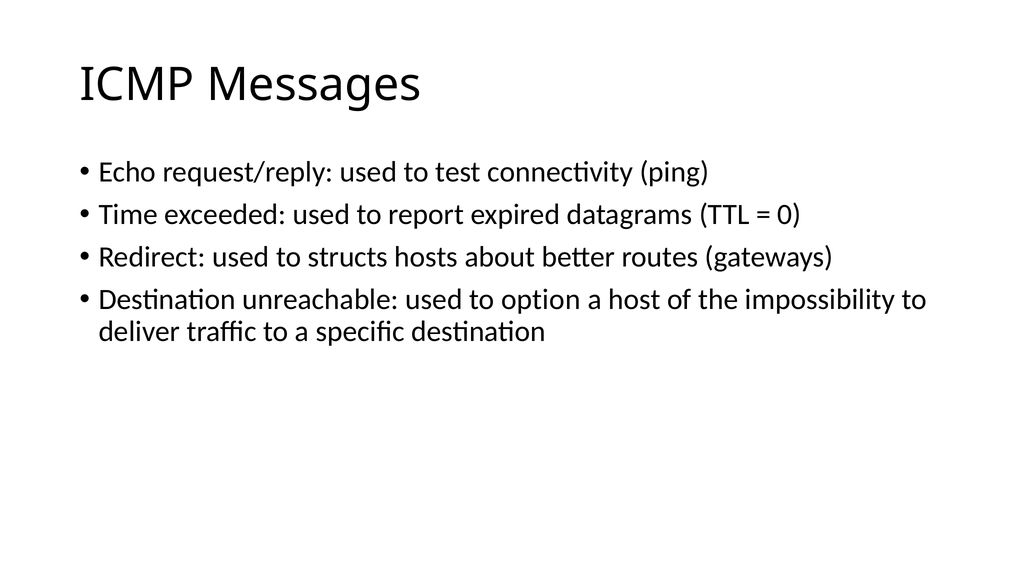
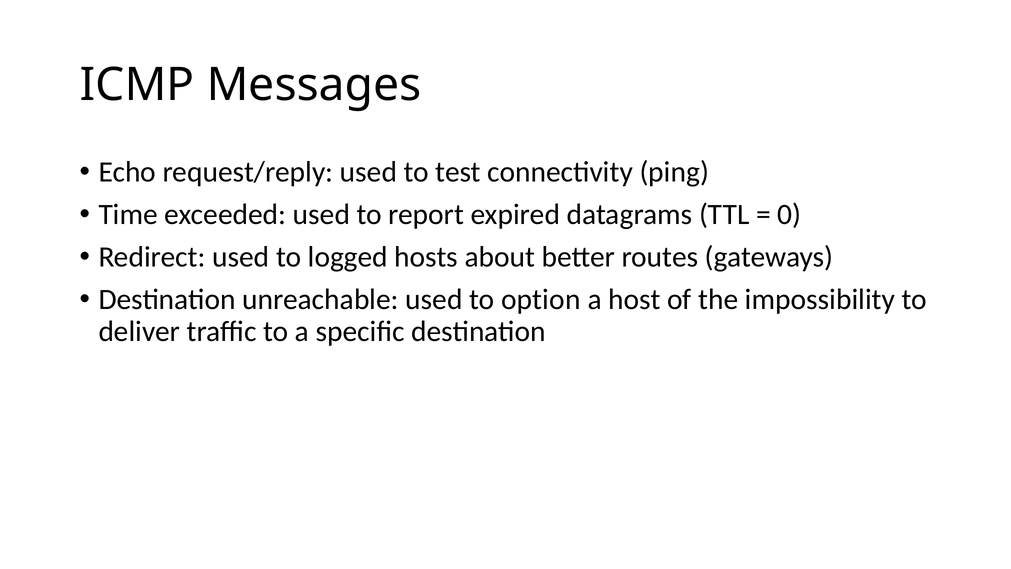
structs: structs -> logged
